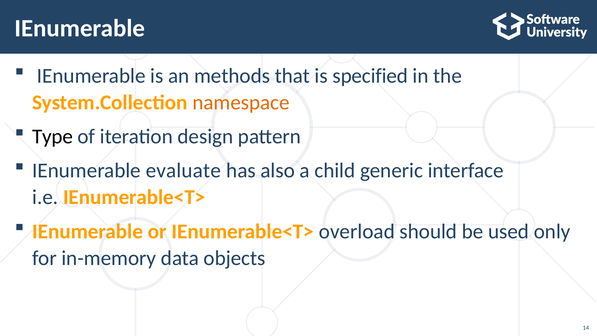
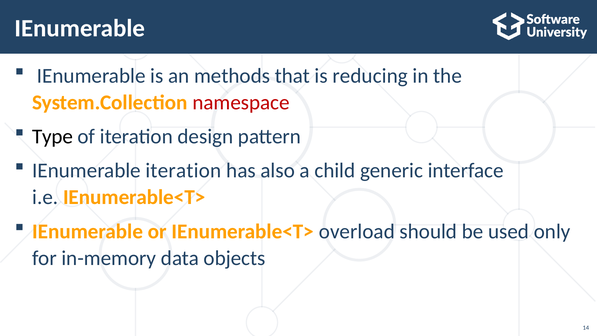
specified: specified -> reducing
namespace colour: orange -> red
IEnumerable evaluate: evaluate -> iteration
